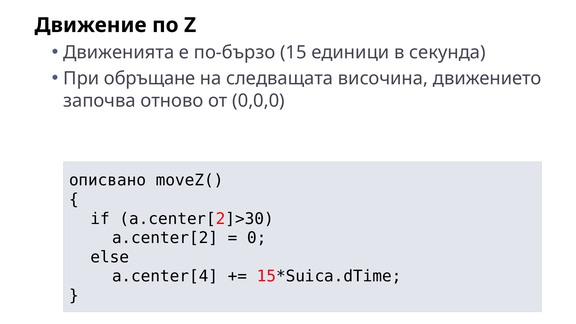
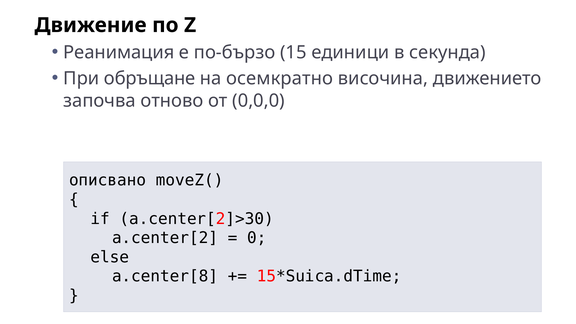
Движенията: Движенията -> Реанимация
следващата: следващата -> осемкратно
a.center[4: a.center[4 -> a.center[8
